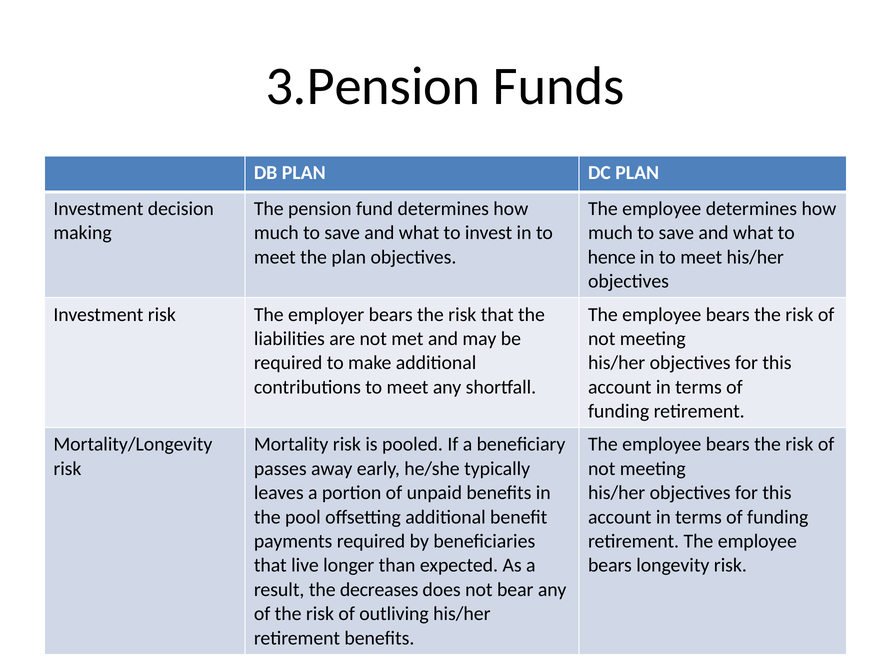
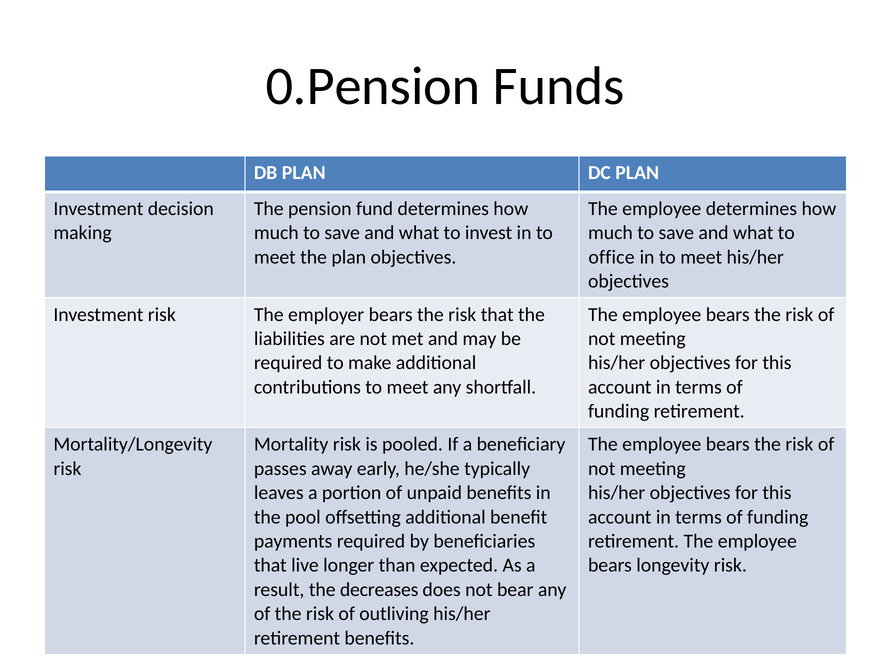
3.Pension: 3.Pension -> 0.Pension
hence: hence -> office
